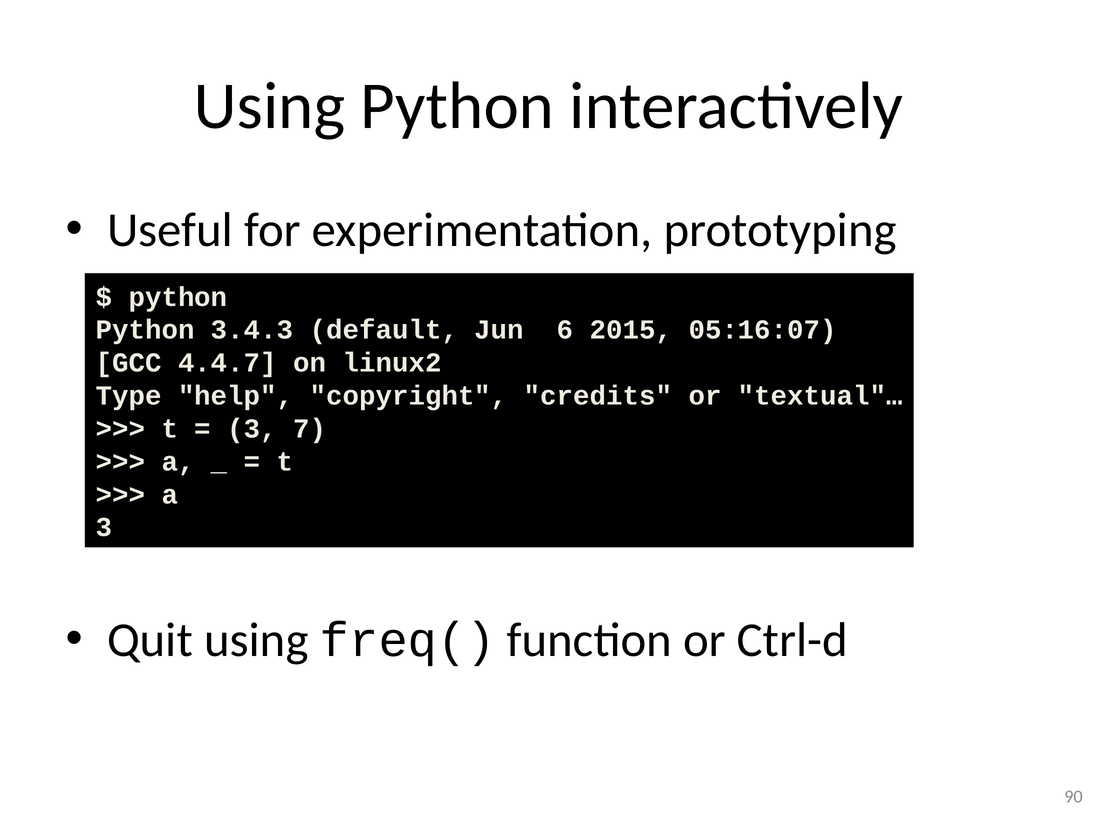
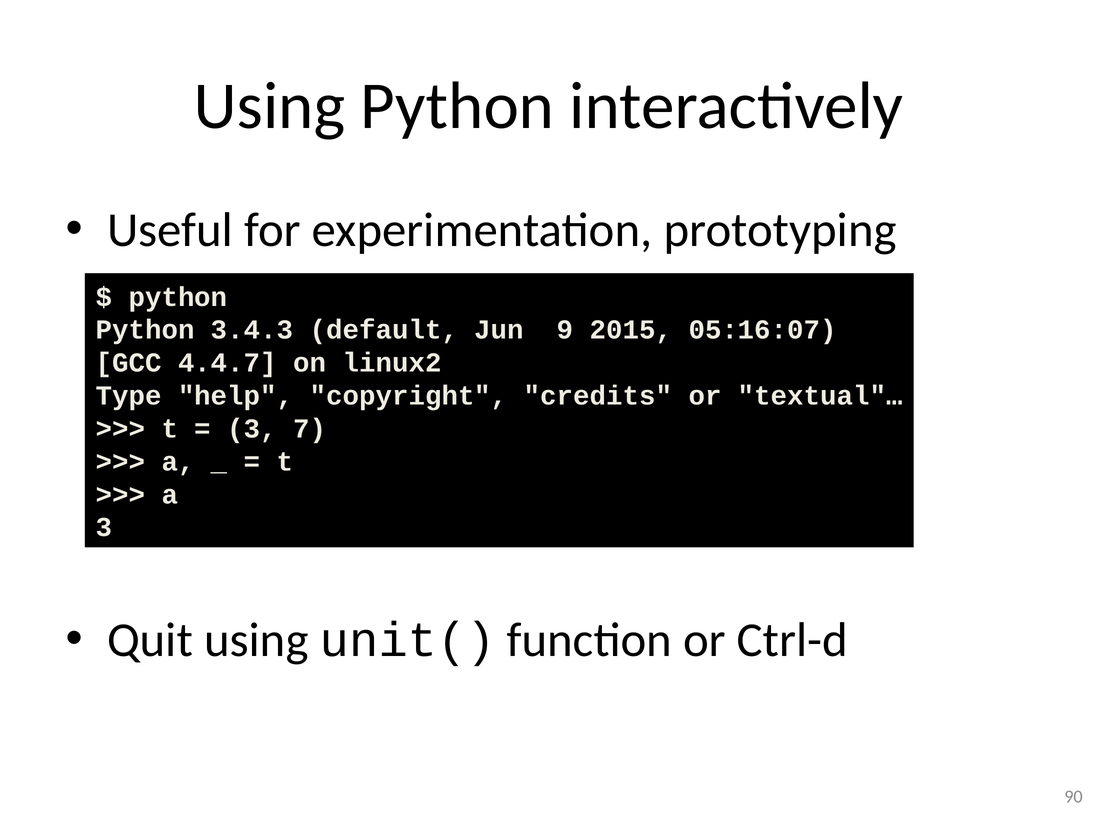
6: 6 -> 9
freq(: freq( -> unit(
